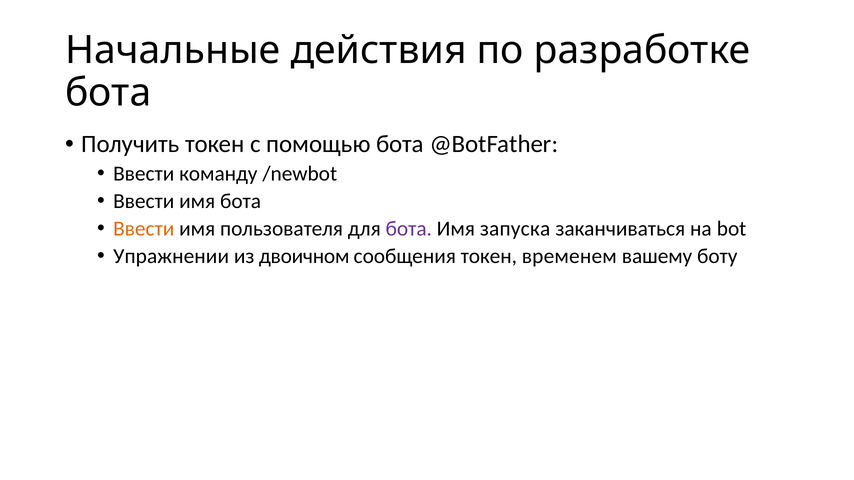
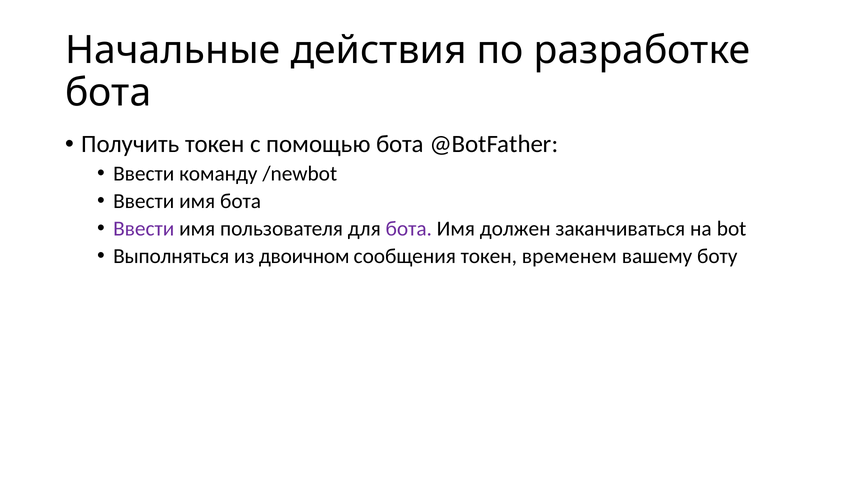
Ввести at (144, 229) colour: orange -> purple
запуска: запуска -> должен
Упражнении: Упражнении -> Выполняться
